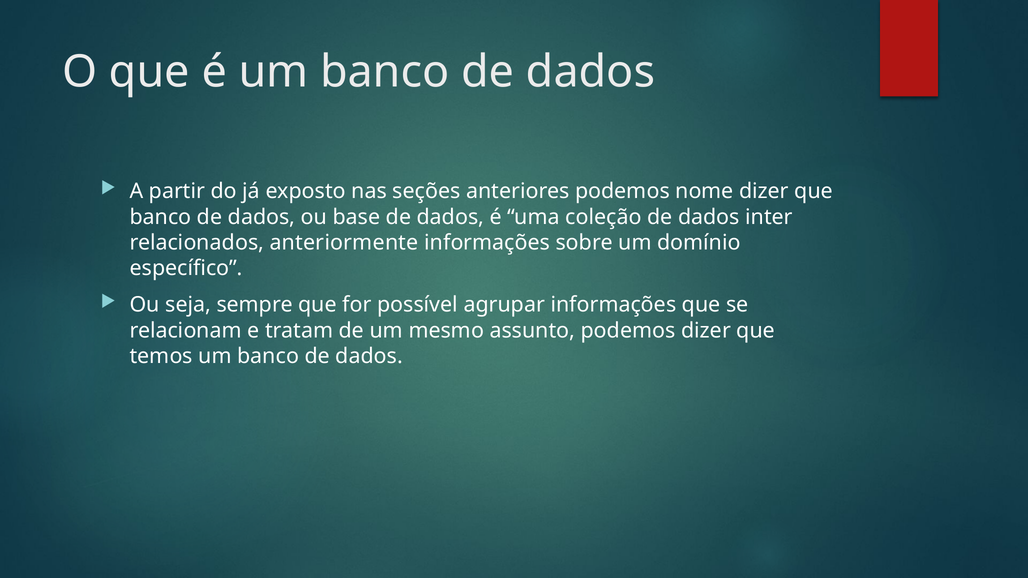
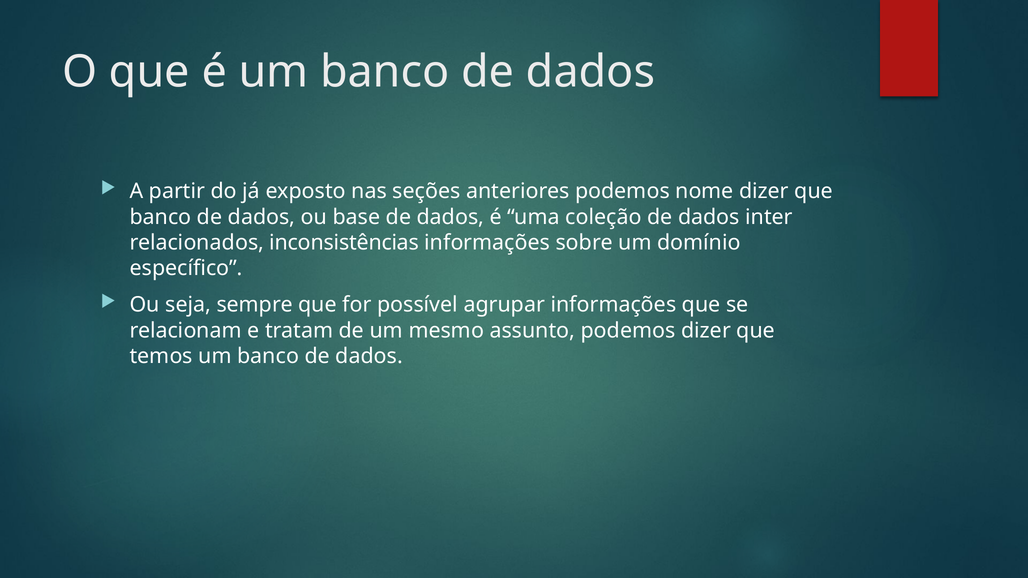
anteriormente: anteriormente -> inconsistências
